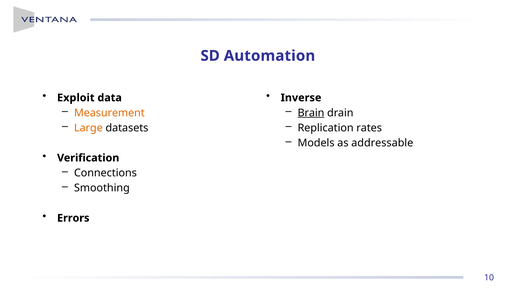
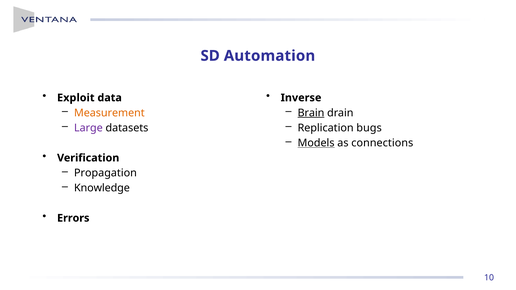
Large colour: orange -> purple
rates: rates -> bugs
Models underline: none -> present
addressable: addressable -> connections
Connections: Connections -> Propagation
Smoothing: Smoothing -> Knowledge
